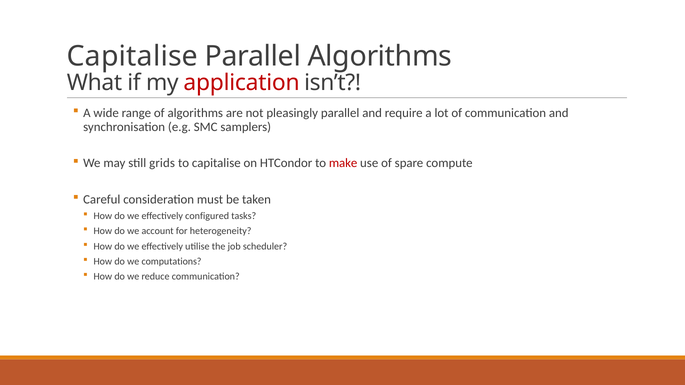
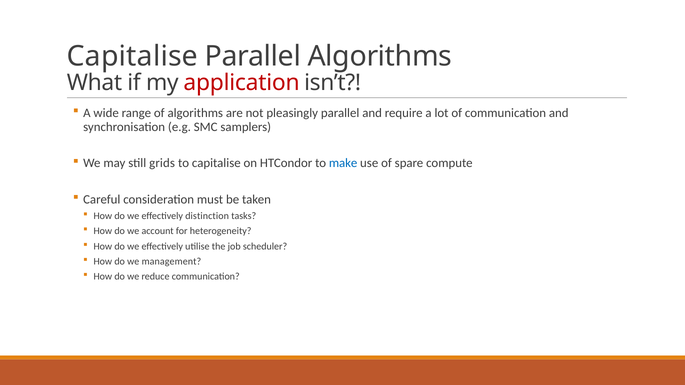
make colour: red -> blue
configured: configured -> distinction
computations: computations -> management
